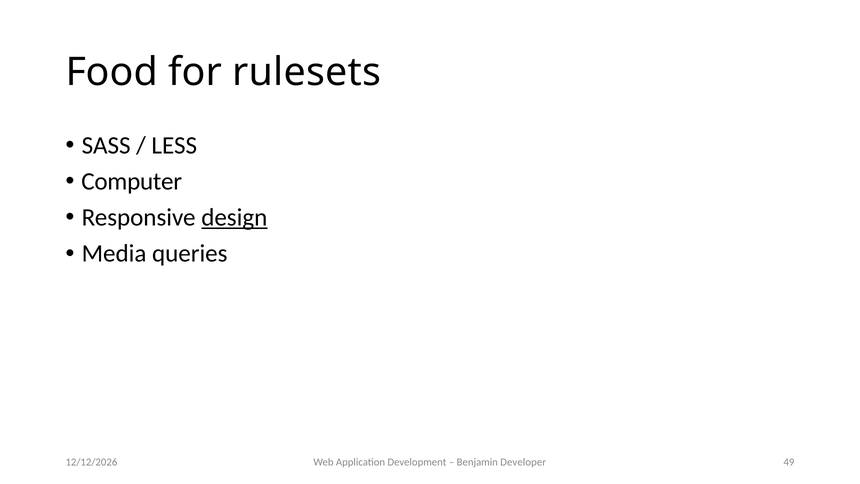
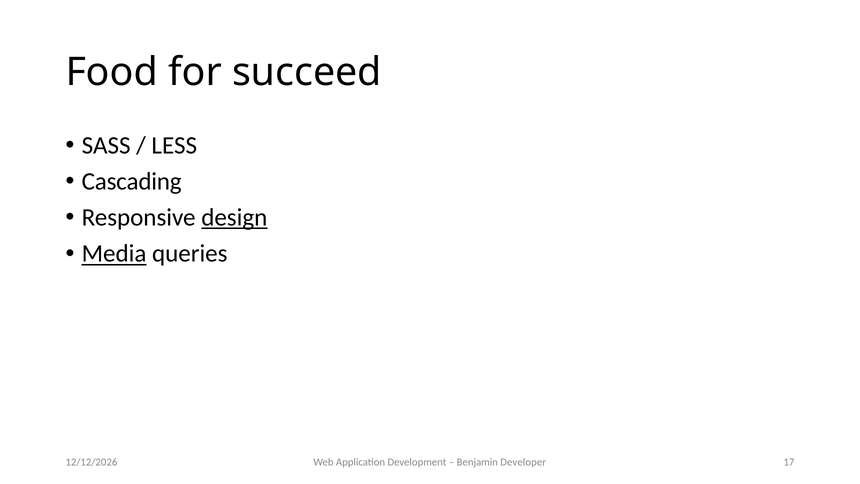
rulesets: rulesets -> succeed
Computer: Computer -> Cascading
Media underline: none -> present
49: 49 -> 17
